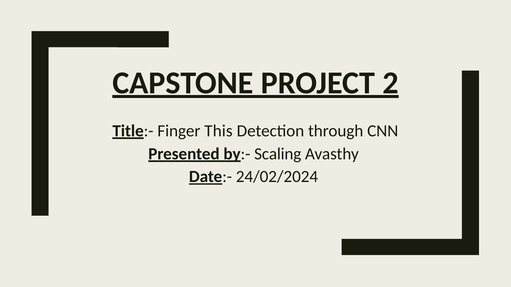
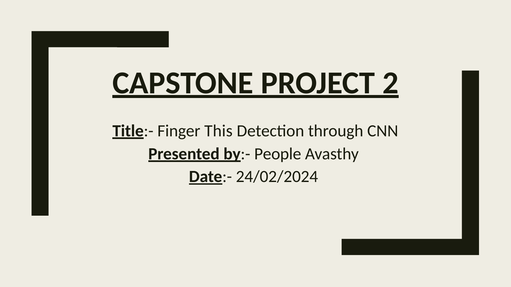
Scaling: Scaling -> People
